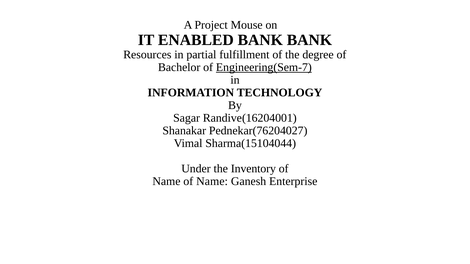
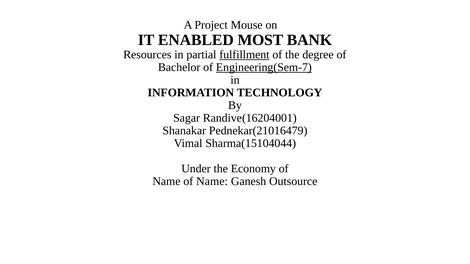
ENABLED BANK: BANK -> MOST
fulfillment underline: none -> present
Pednekar(76204027: Pednekar(76204027 -> Pednekar(21016479
Inventory: Inventory -> Economy
Enterprise: Enterprise -> Outsource
